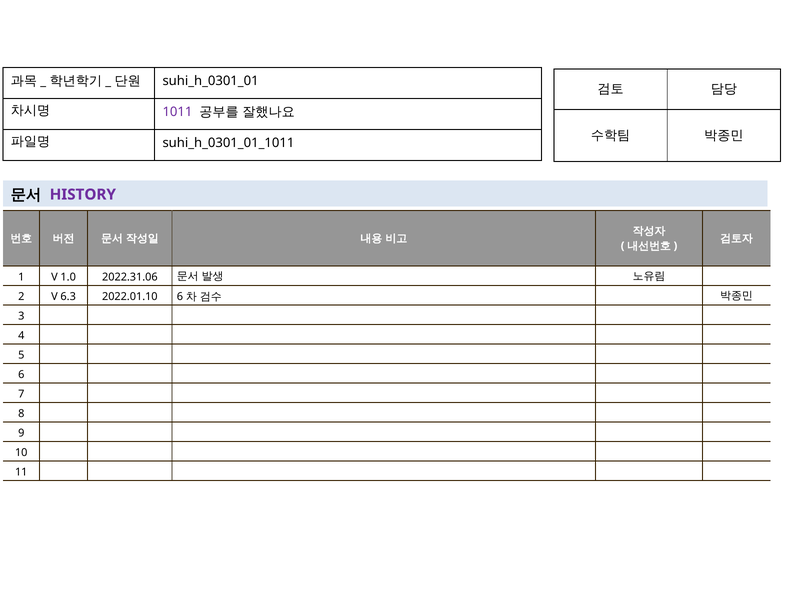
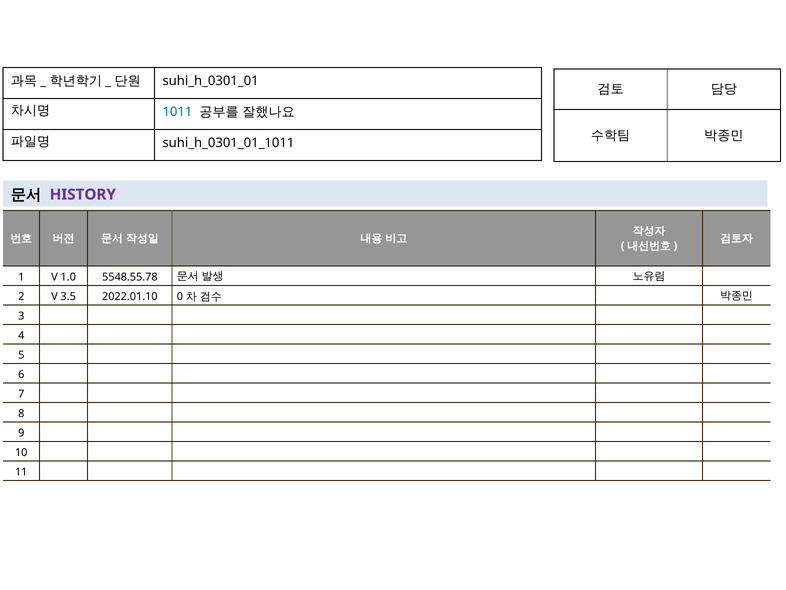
1011 colour: purple -> blue
2022.31.06: 2022.31.06 -> 5548.55.78
6.3: 6.3 -> 3.5
2022.01.10 6: 6 -> 0
